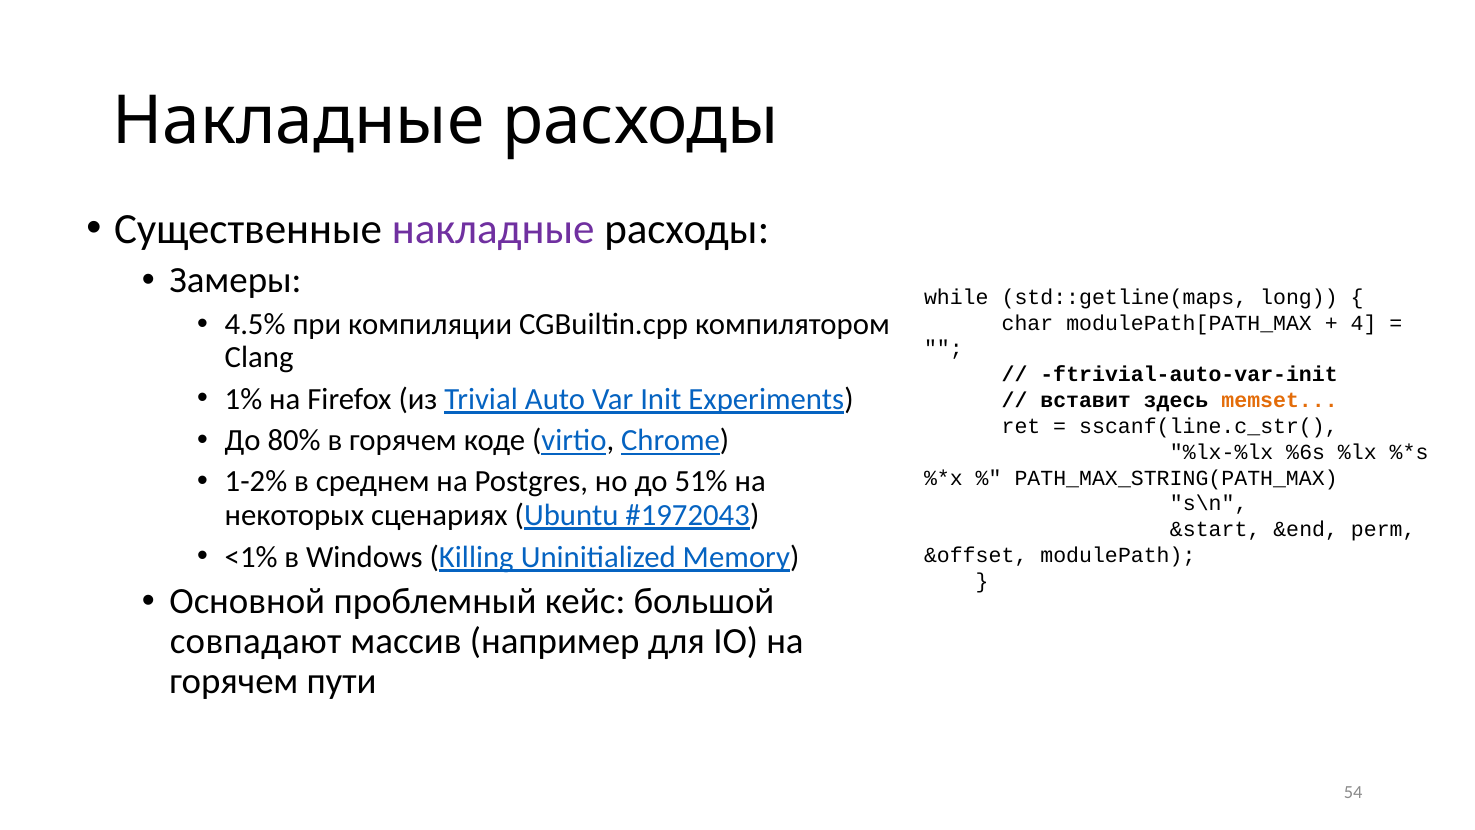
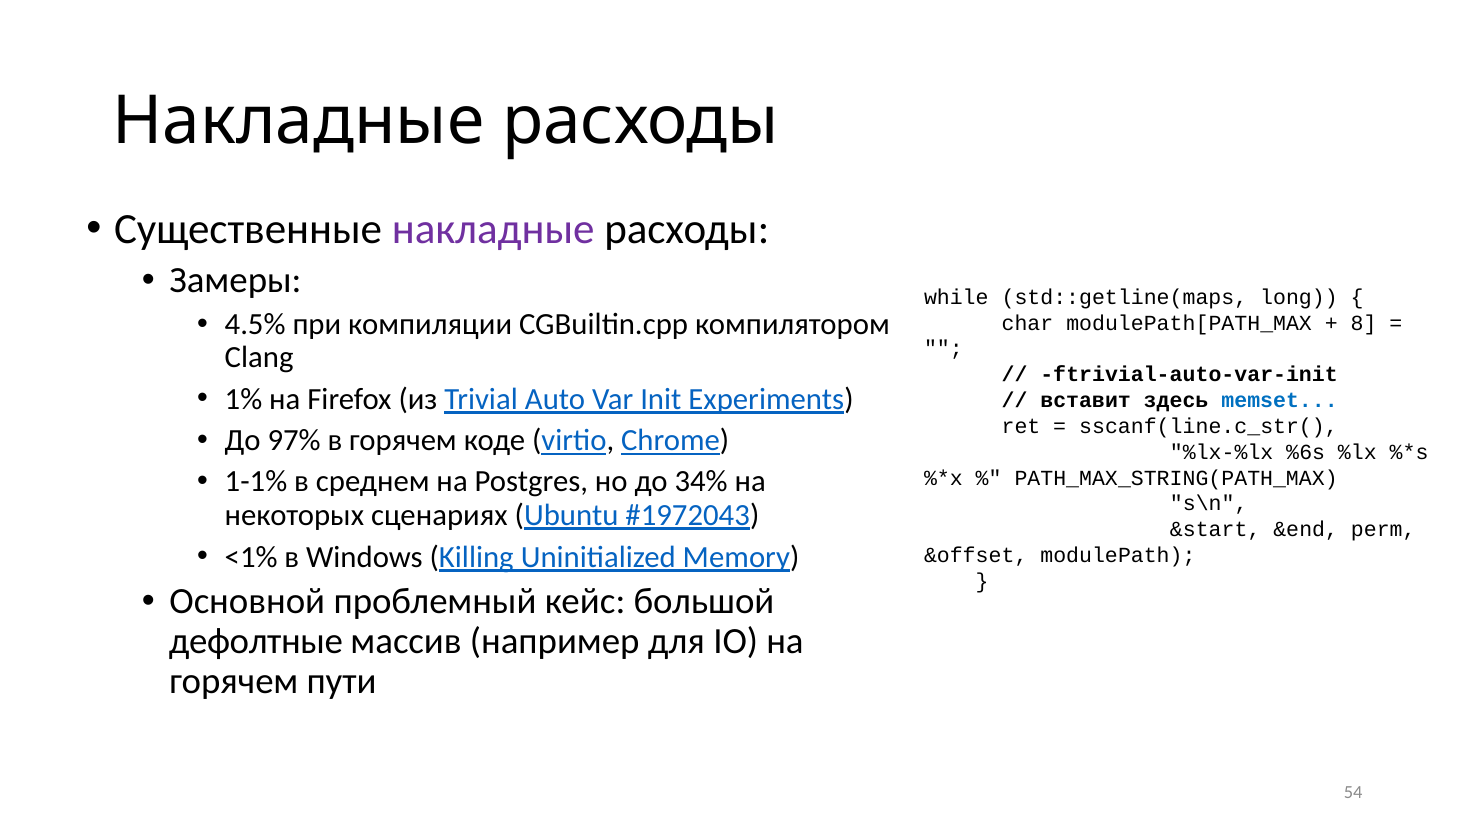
4: 4 -> 8
memset colour: orange -> blue
80%: 80% -> 97%
1-2%: 1-2% -> 1-1%
51%: 51% -> 34%
совпадают: совпадают -> дефолтные
